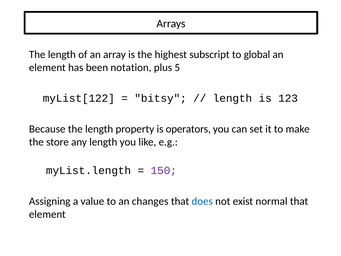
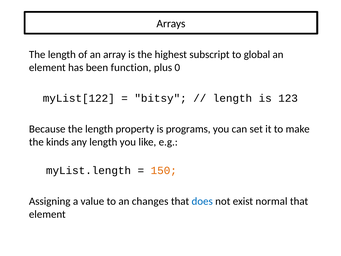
notation: notation -> function
5: 5 -> 0
operators: operators -> programs
store: store -> kinds
150 colour: purple -> orange
